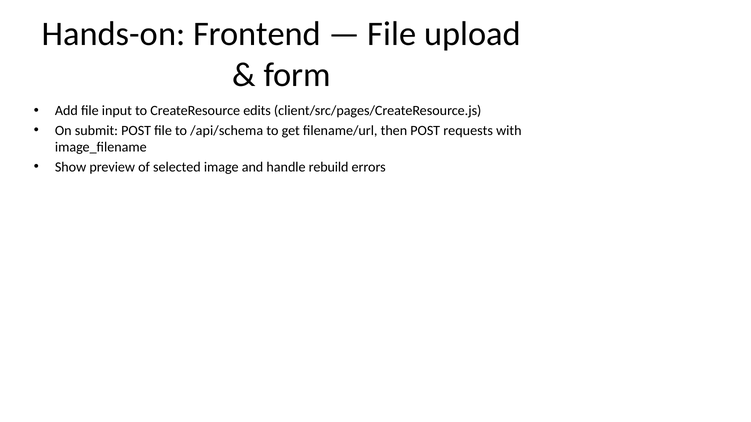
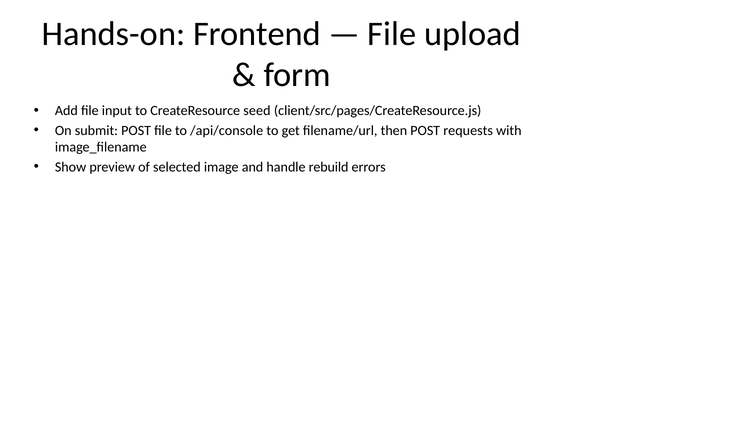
edits: edits -> seed
/api/schema: /api/schema -> /api/console
